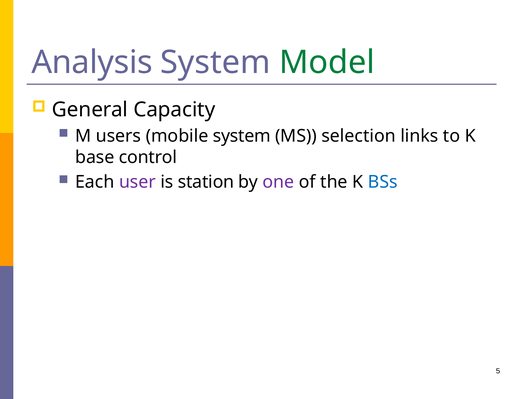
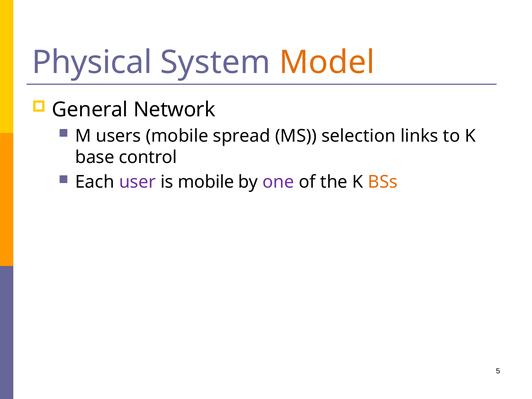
Analysis: Analysis -> Physical
Model colour: green -> orange
Capacity: Capacity -> Network
mobile system: system -> spread
is station: station -> mobile
BSs colour: blue -> orange
